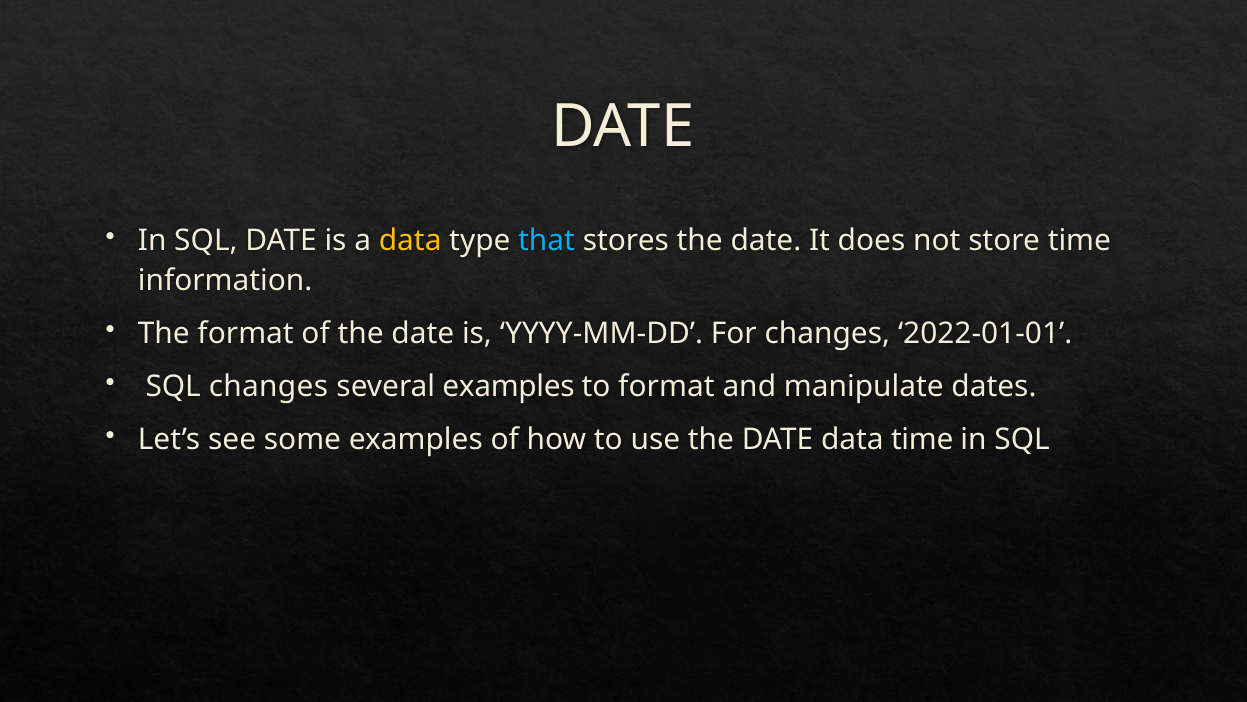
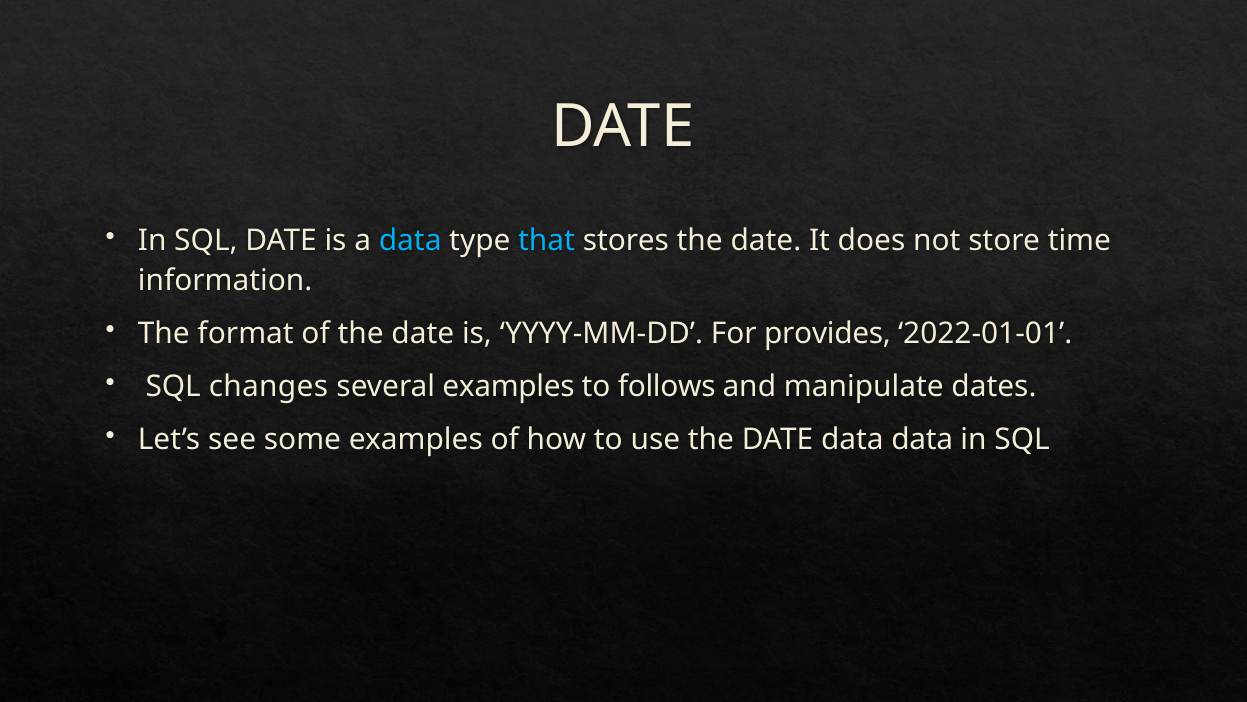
data at (410, 241) colour: yellow -> light blue
For changes: changes -> provides
to format: format -> follows
data time: time -> data
